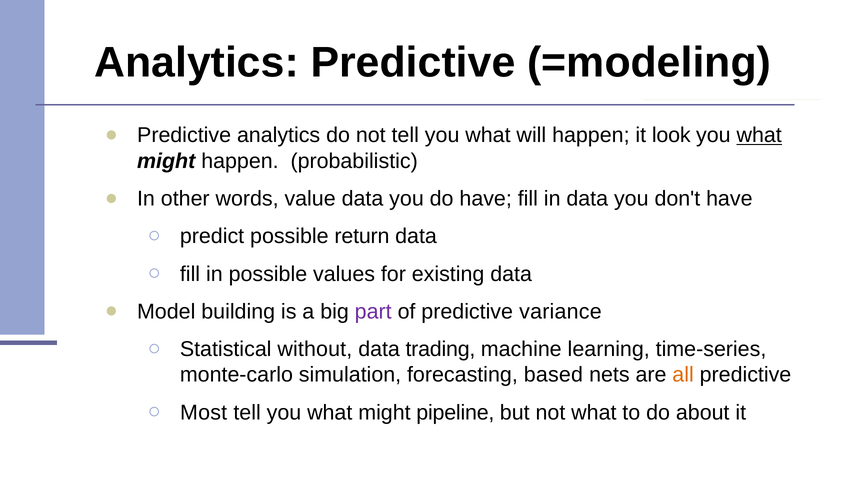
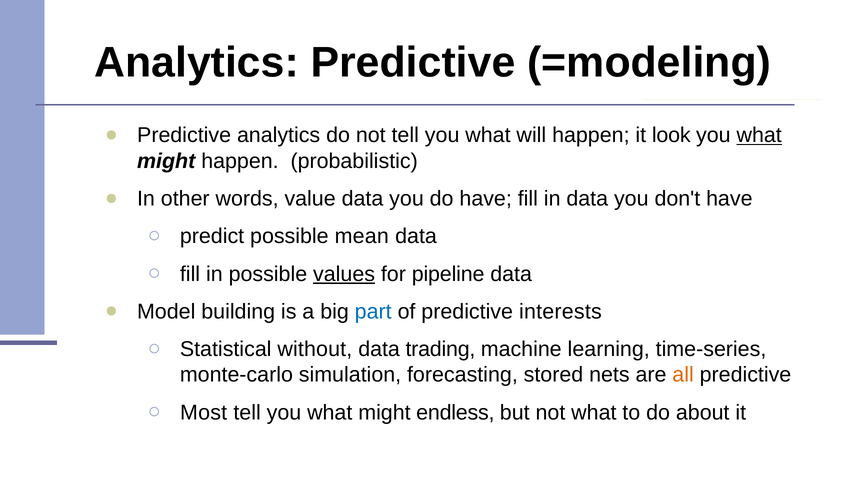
return: return -> mean
values underline: none -> present
existing: existing -> pipeline
part colour: purple -> blue
variance: variance -> interests
based: based -> stored
pipeline: pipeline -> endless
